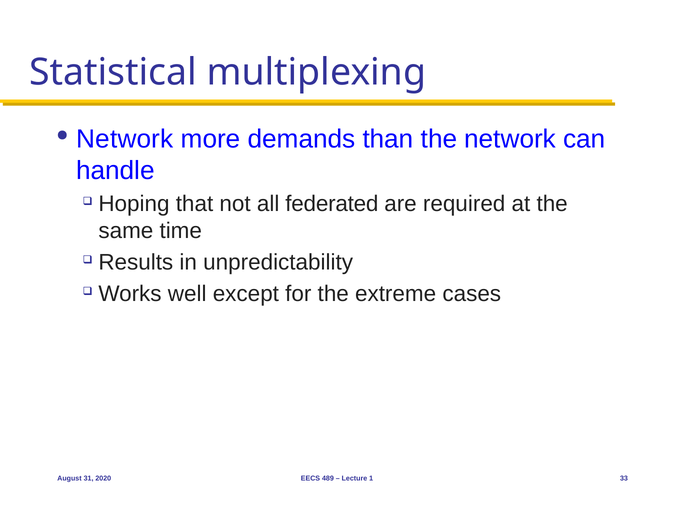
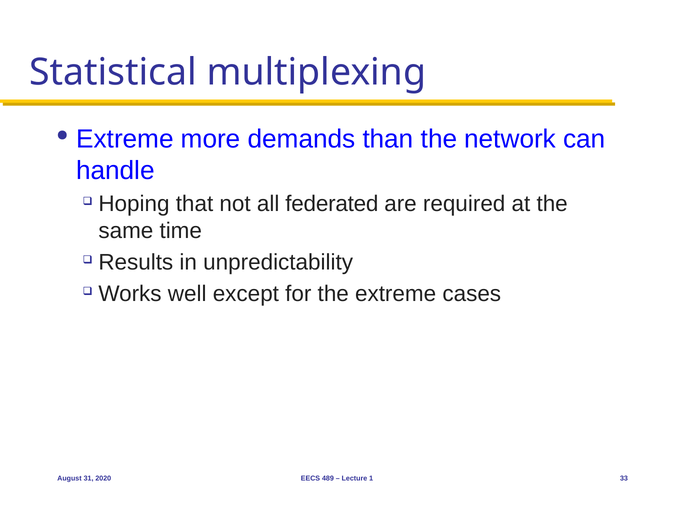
Network at (125, 139): Network -> Extreme
